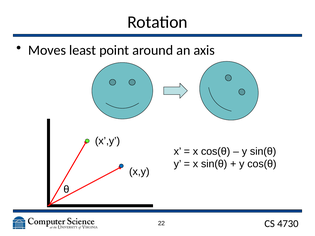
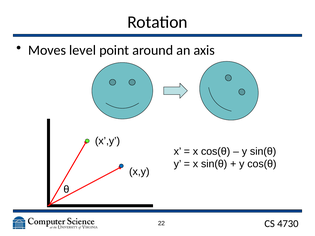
least: least -> level
